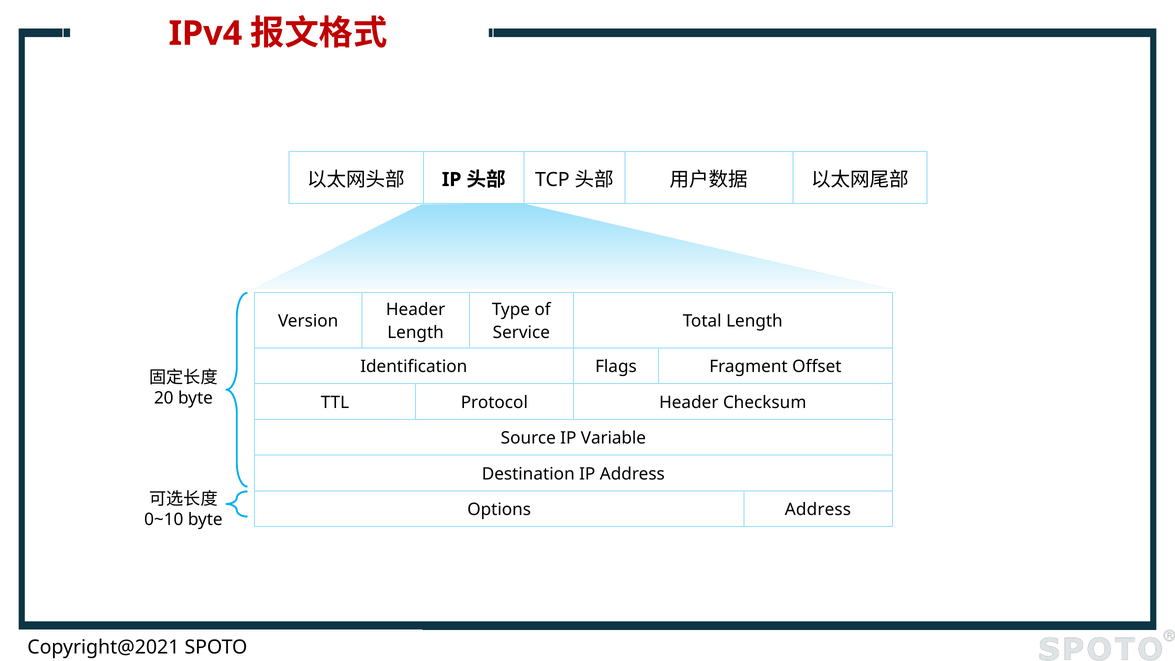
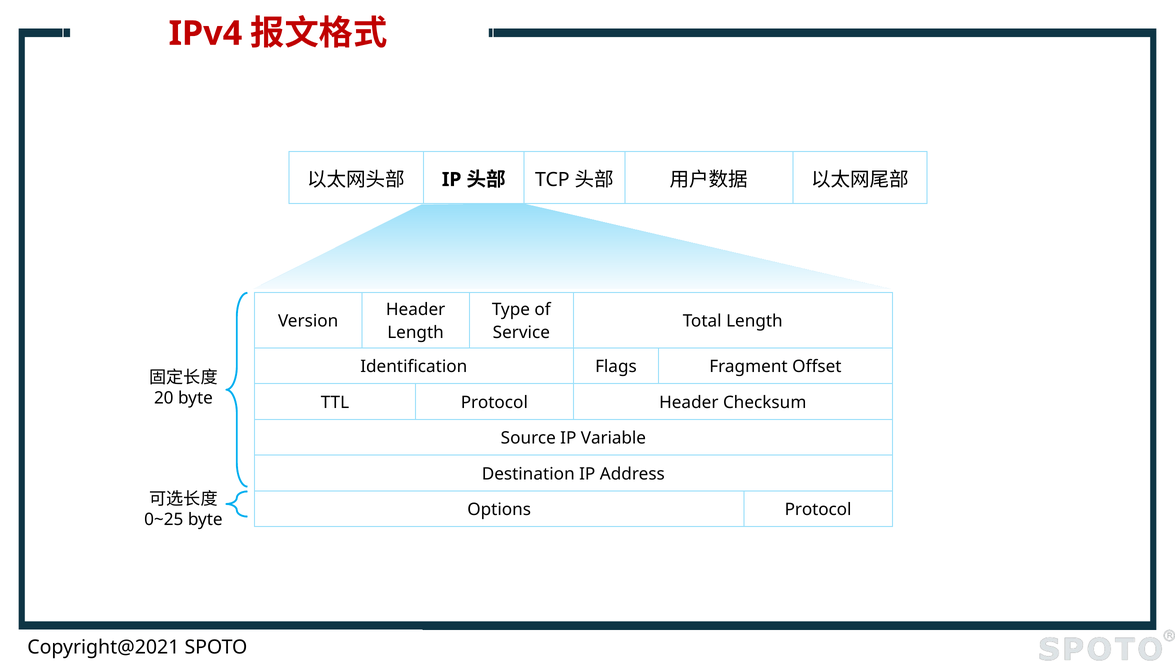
Options Address: Address -> Protocol
0~10: 0~10 -> 0~25
